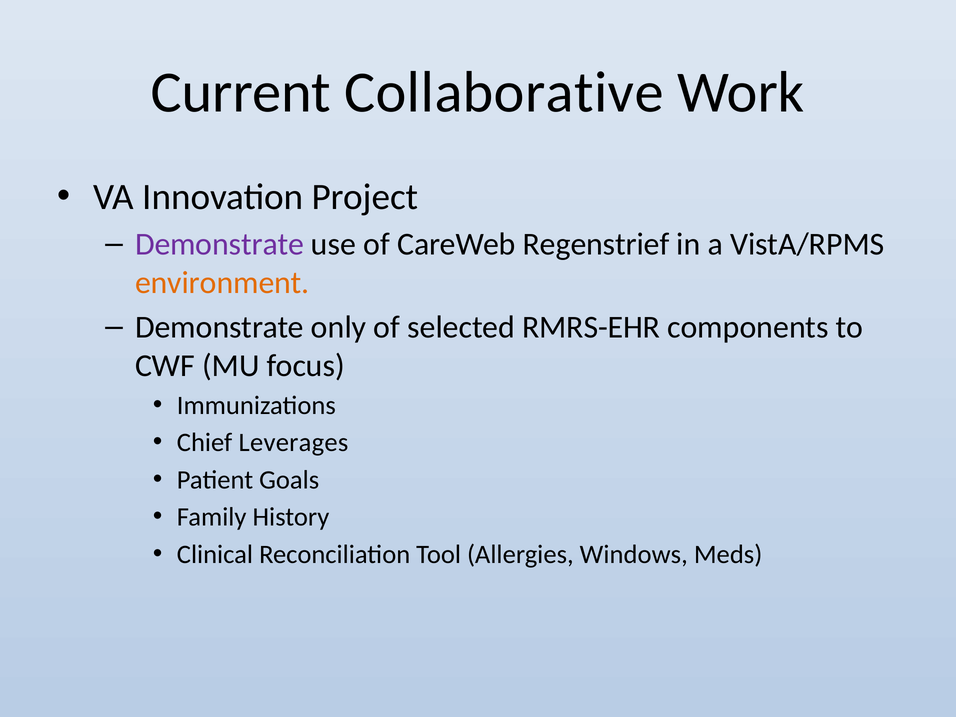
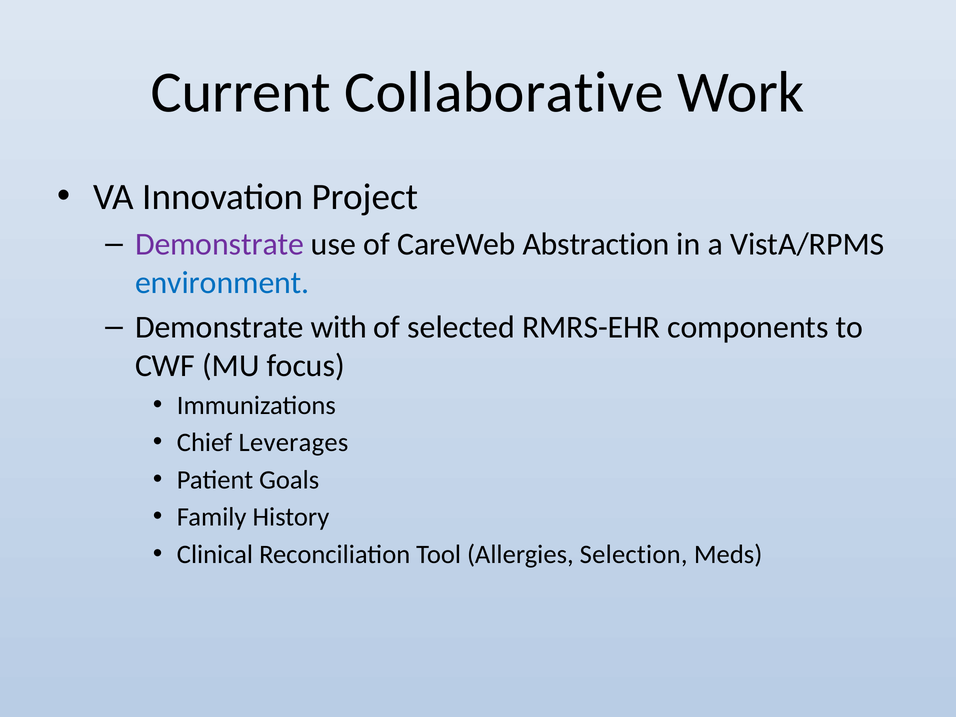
Regenstrief: Regenstrief -> Abstraction
environment colour: orange -> blue
only: only -> with
Windows: Windows -> Selection
